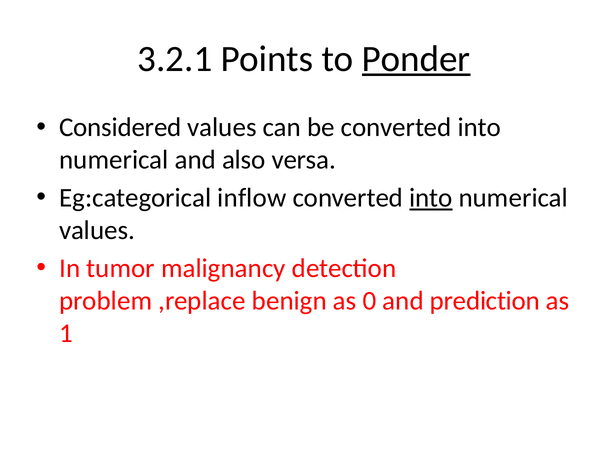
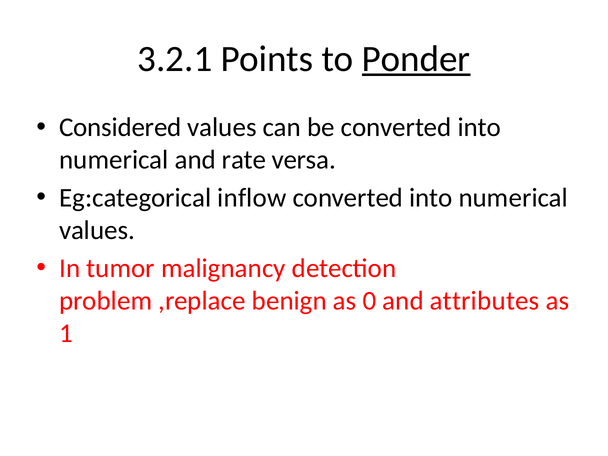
also: also -> rate
into at (431, 198) underline: present -> none
prediction: prediction -> attributes
